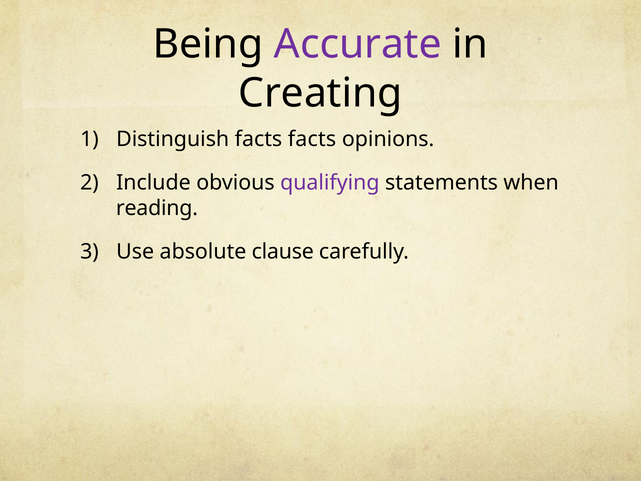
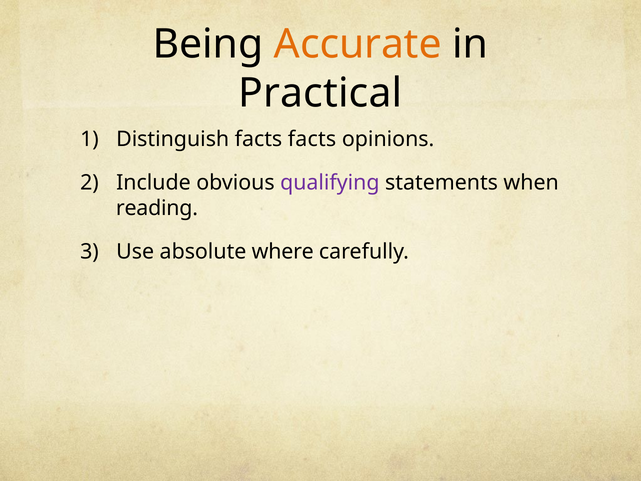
Accurate colour: purple -> orange
Creating: Creating -> Practical
clause: clause -> where
